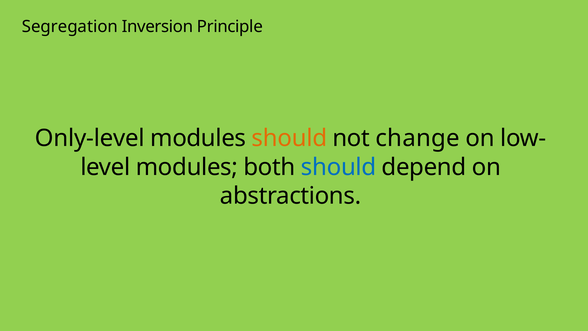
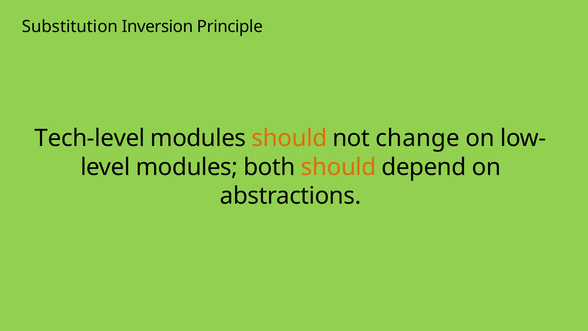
Segregation: Segregation -> Substitution
Only-level: Only-level -> Tech-level
should at (339, 167) colour: blue -> orange
